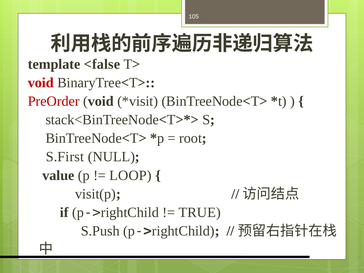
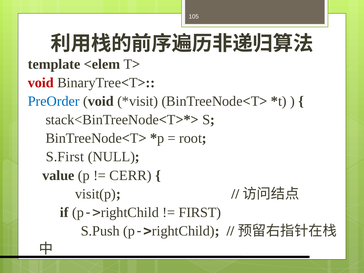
<false: <false -> <elem
PreOrder colour: red -> blue
LOOP: LOOP -> CERR
TRUE: TRUE -> FIRST
